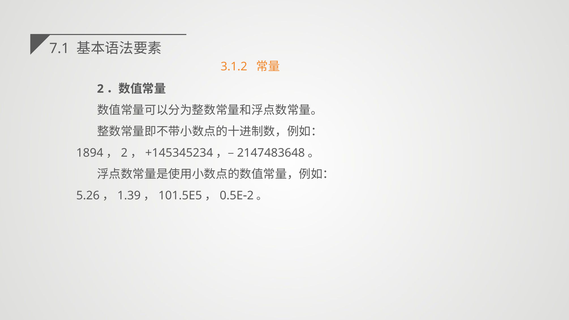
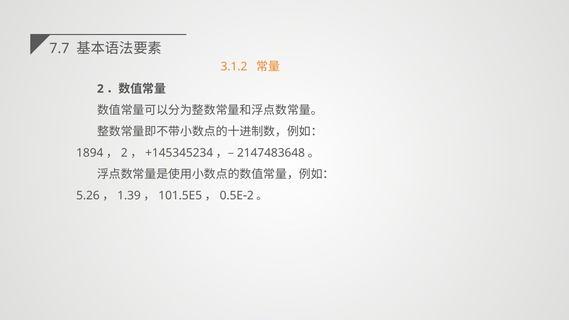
7.1: 7.1 -> 7.7
